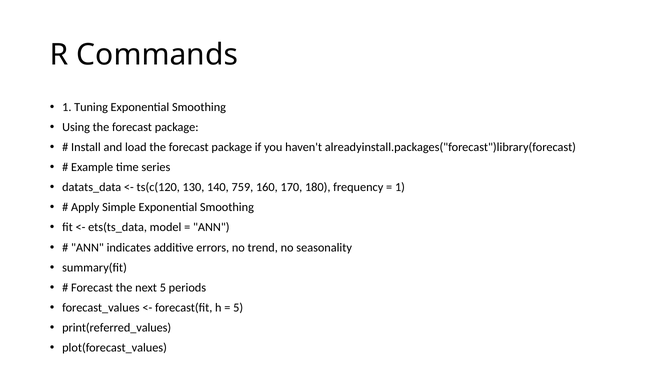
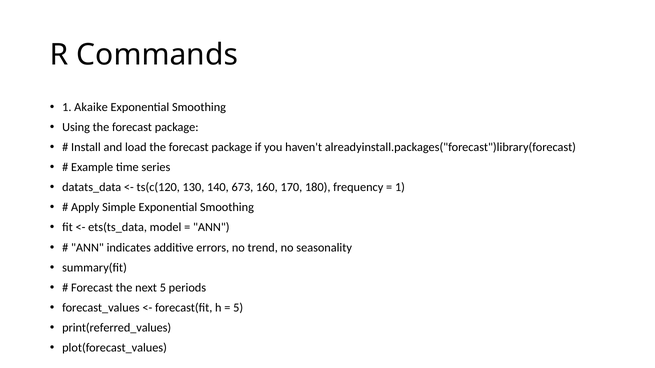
Tuning: Tuning -> Akaike
759: 759 -> 673
